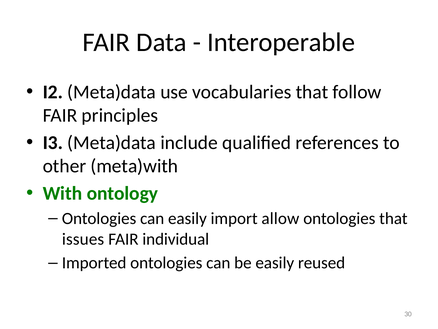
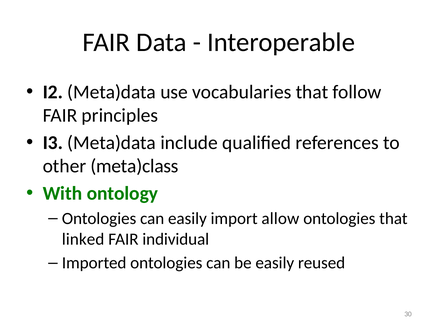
meta)with: meta)with -> meta)class
issues: issues -> linked
